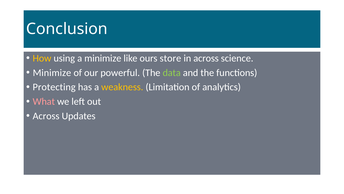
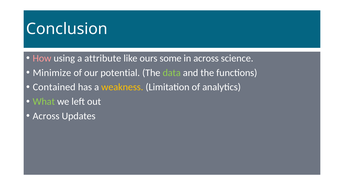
How colour: yellow -> pink
a minimize: minimize -> attribute
store: store -> some
powerful: powerful -> potential
Protecting: Protecting -> Contained
What colour: pink -> light green
